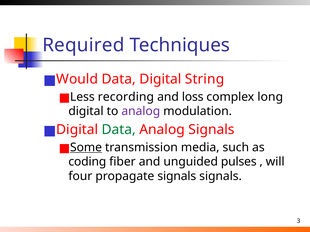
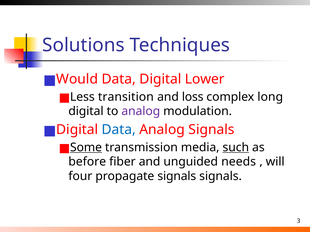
Required: Required -> Solutions
String: String -> Lower
recording: recording -> transition
Data at (119, 130) colour: green -> blue
such underline: none -> present
coding: coding -> before
pulses: pulses -> needs
